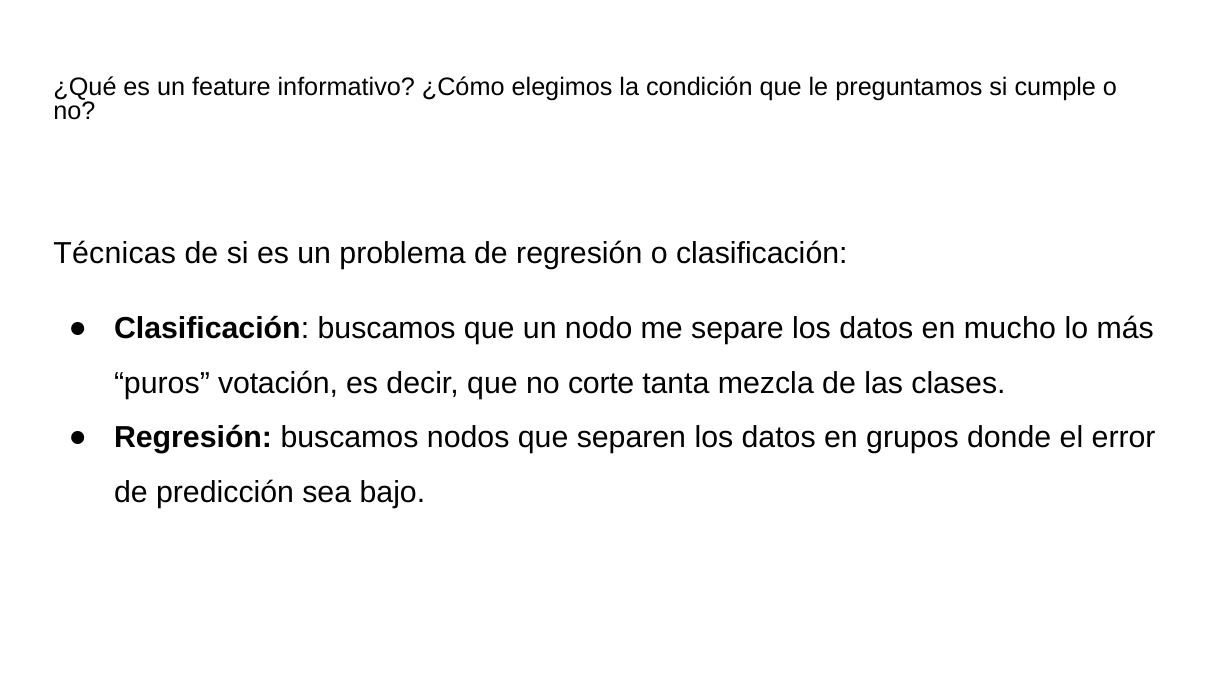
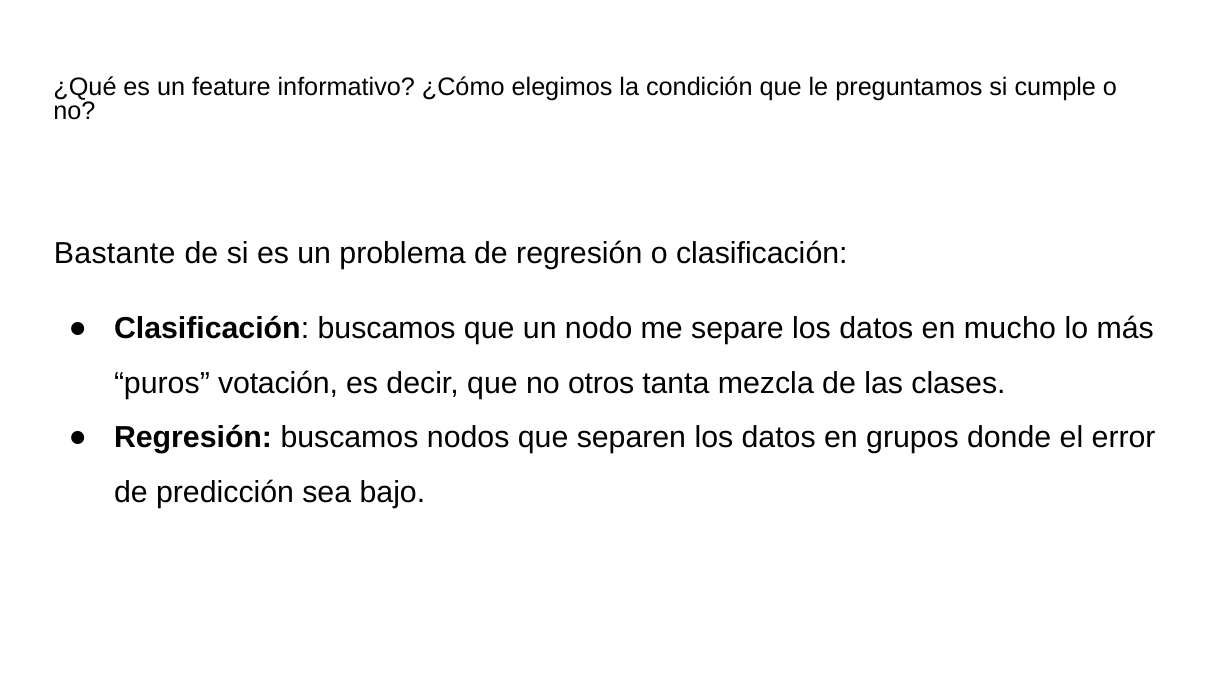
Técnicas: Técnicas -> Bastante
corte: corte -> otros
